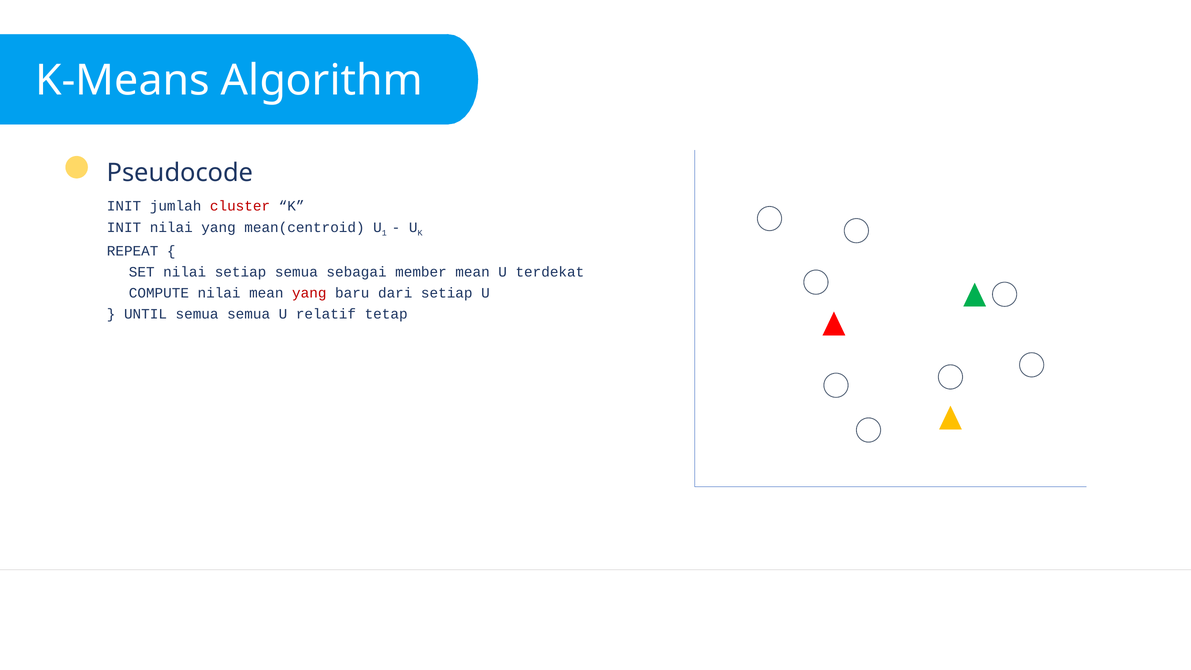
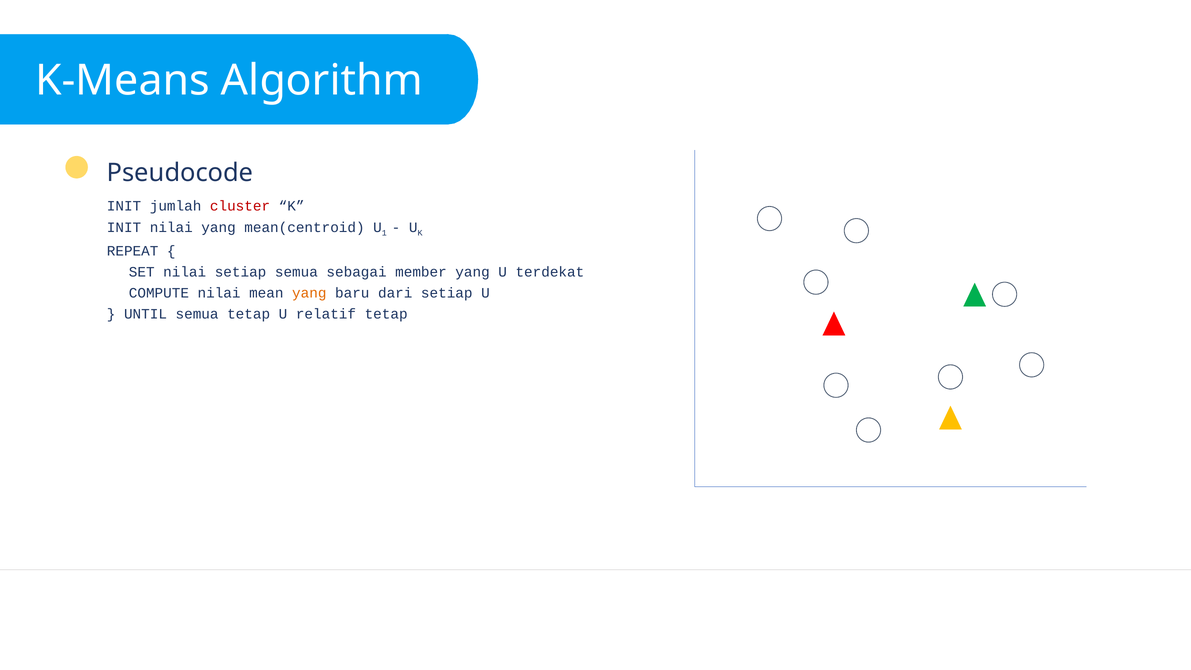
member mean: mean -> yang
yang at (309, 293) colour: red -> orange
semua semua: semua -> tetap
